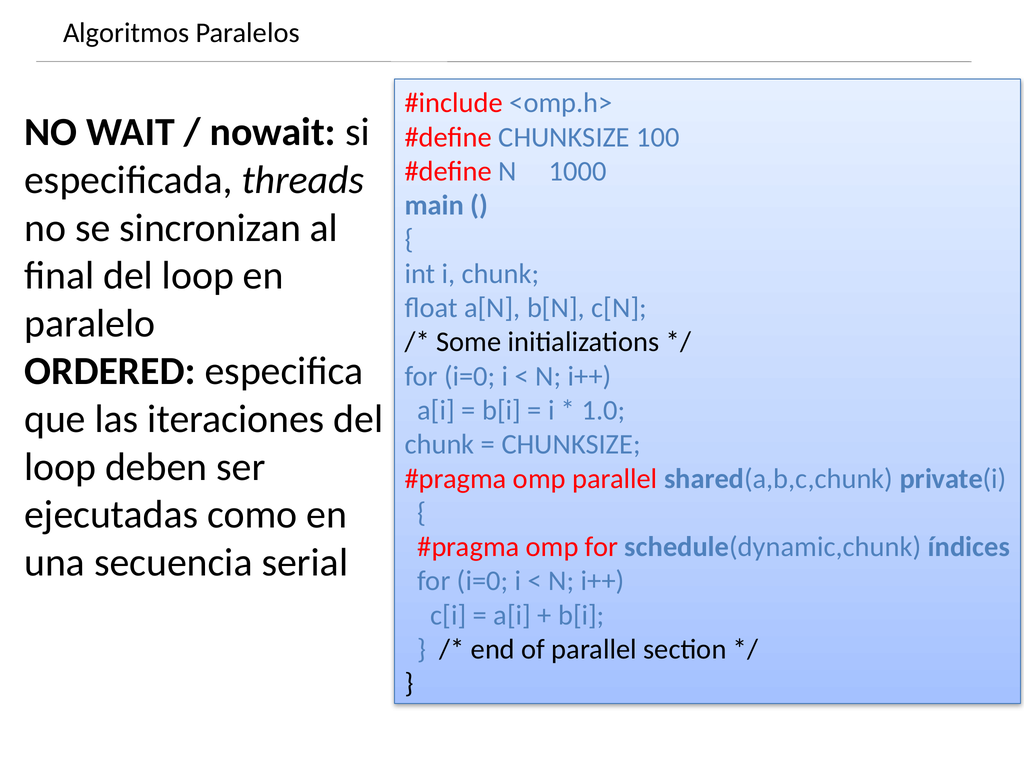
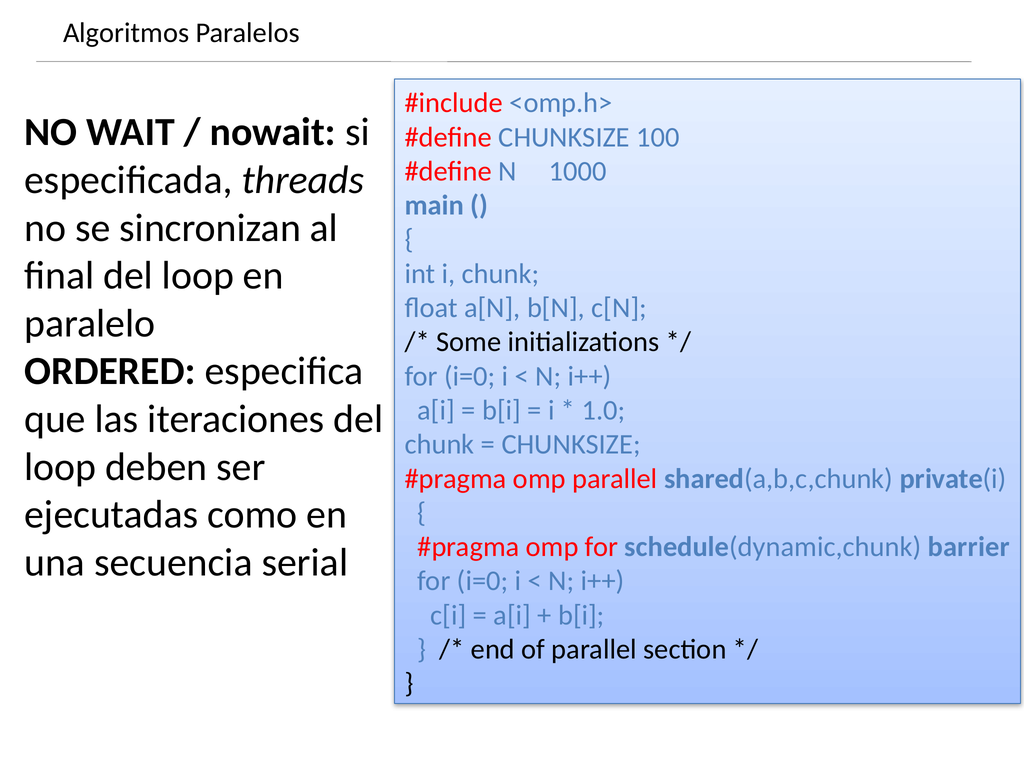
índices: índices -> barrier
